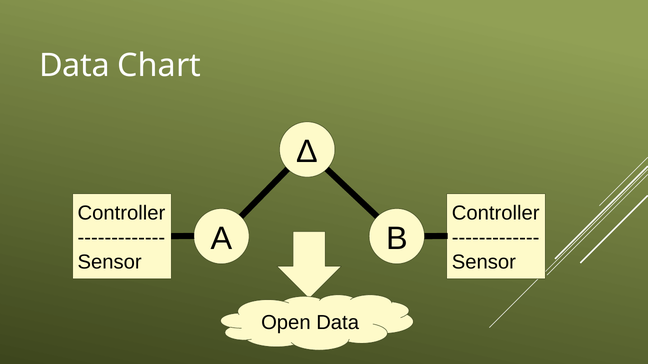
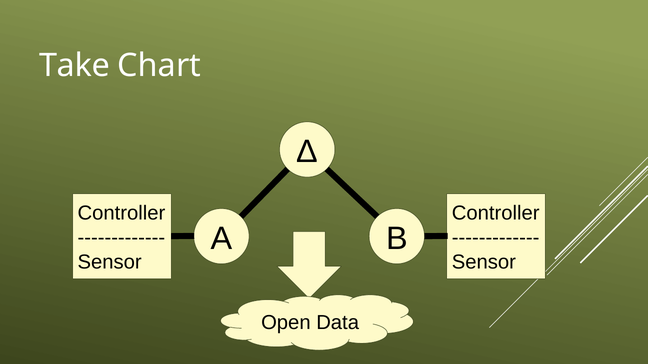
Data at (74, 66): Data -> Take
